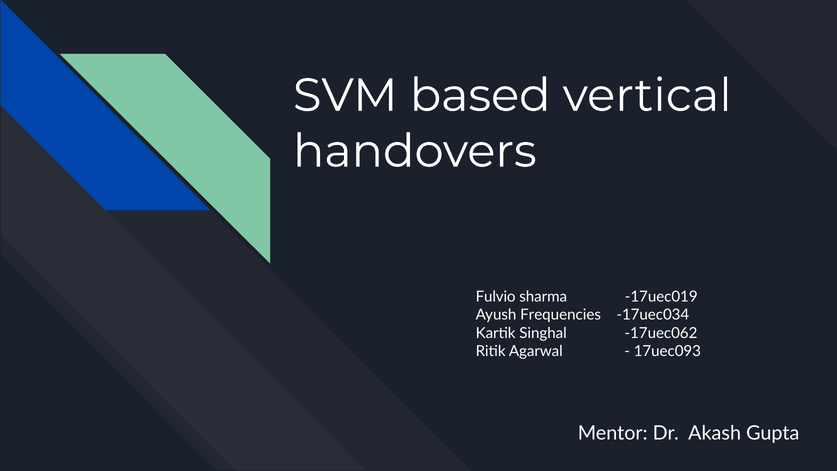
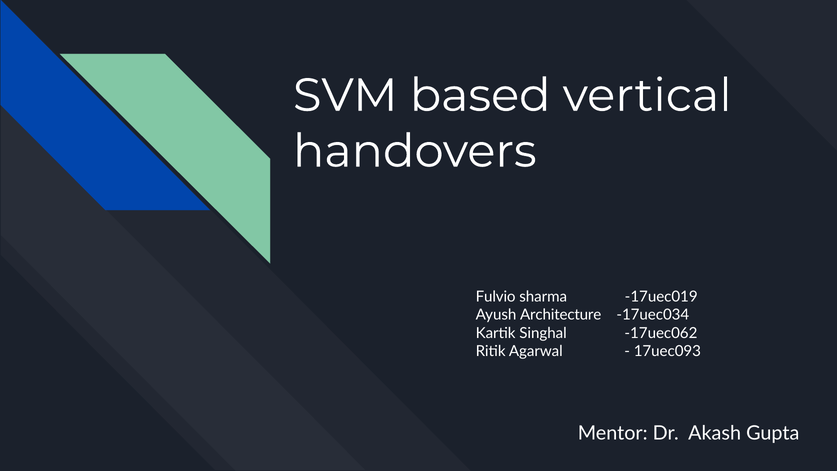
Frequencies: Frequencies -> Architecture
